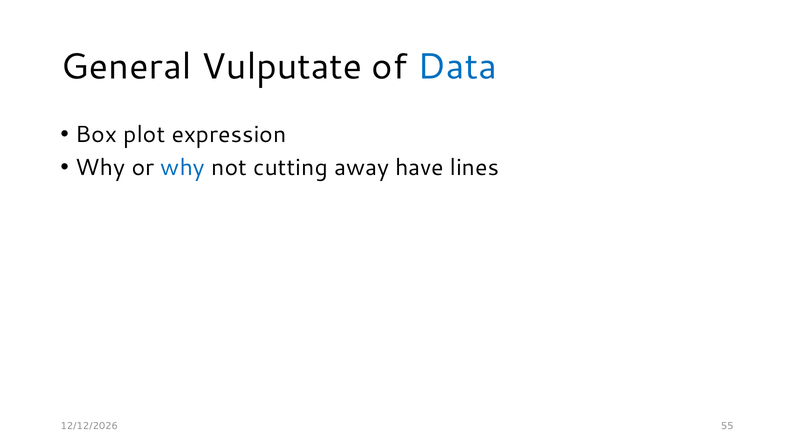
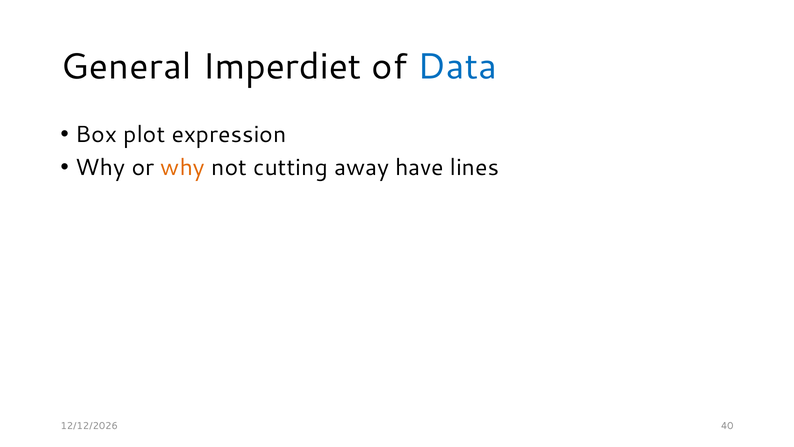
Vulputate: Vulputate -> Imperdiet
why at (183, 168) colour: blue -> orange
55: 55 -> 40
